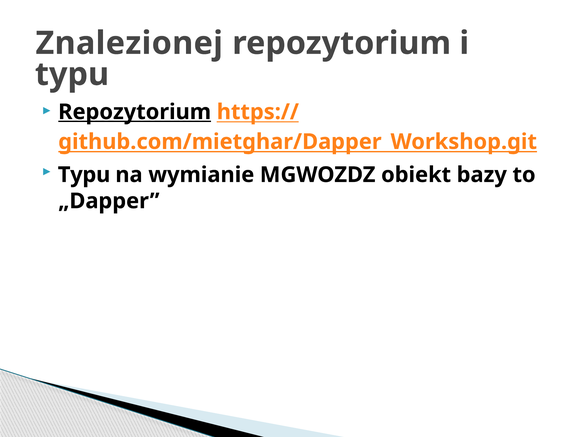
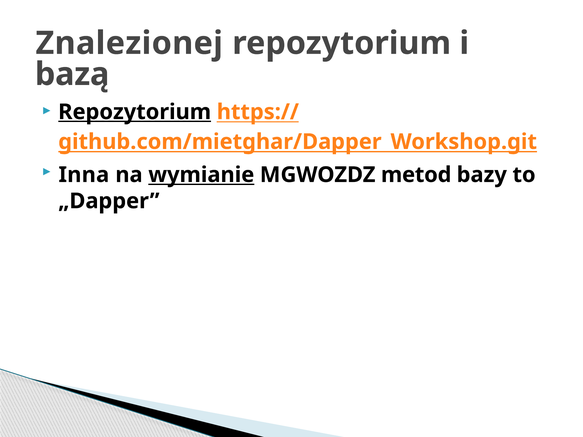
typu at (72, 74): typu -> bazą
Typu at (84, 175): Typu -> Inna
wymianie underline: none -> present
obiekt: obiekt -> metod
